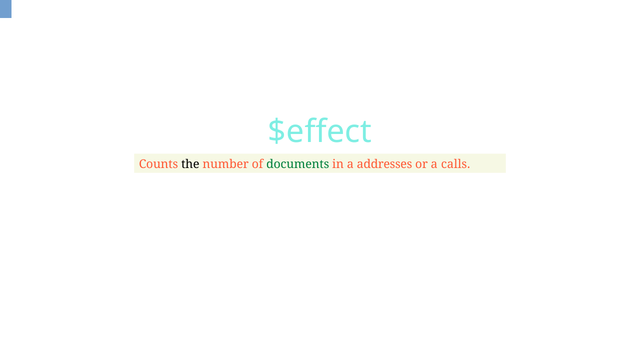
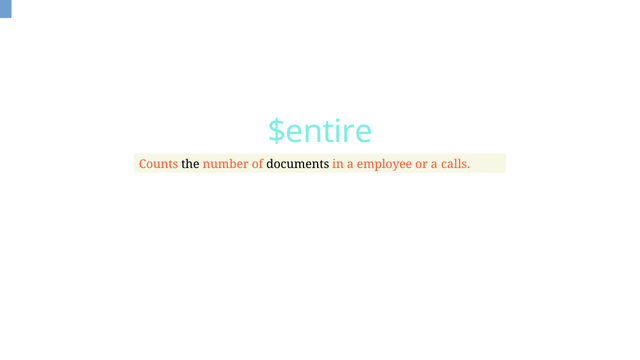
$effect: $effect -> $entire
documents colour: green -> black
addresses: addresses -> employee
